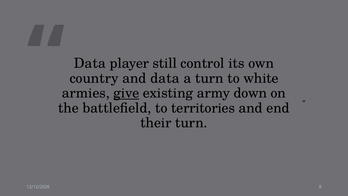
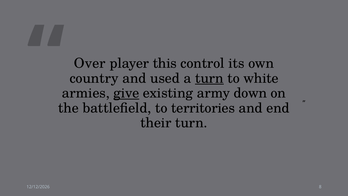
Data at (90, 63): Data -> Over
still: still -> this
and data: data -> used
turn at (209, 78) underline: none -> present
